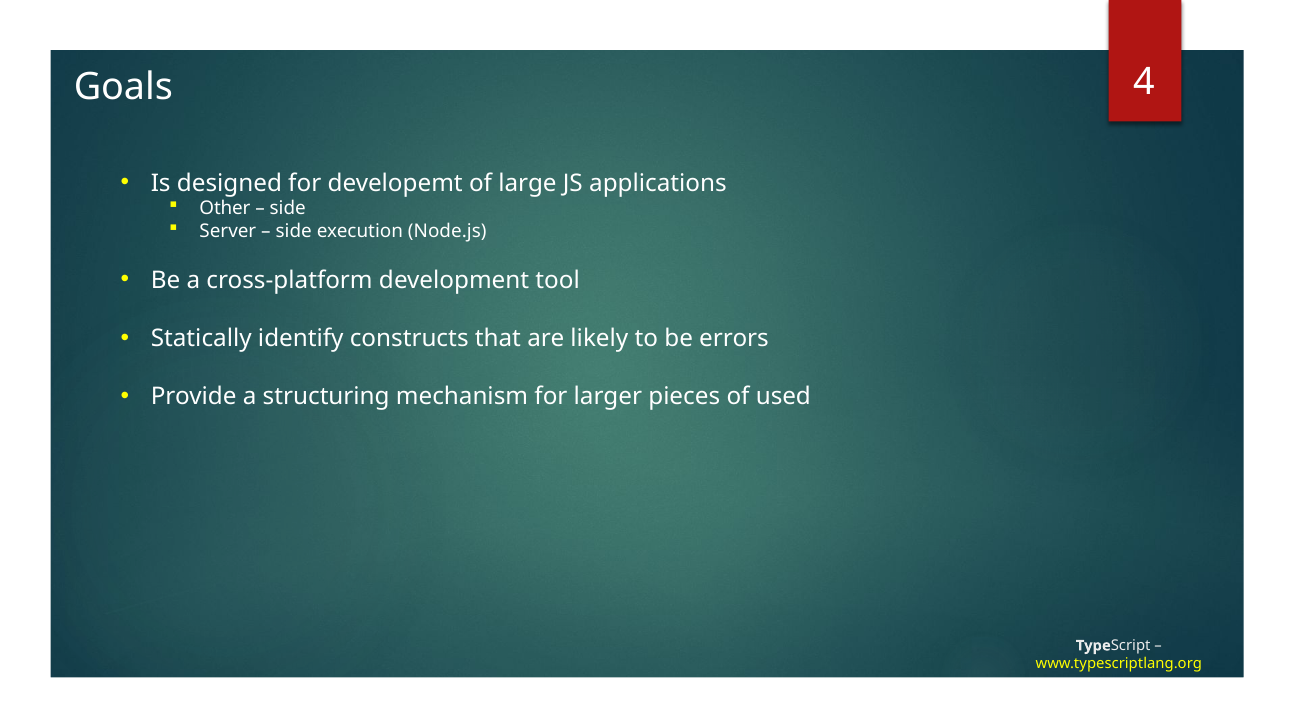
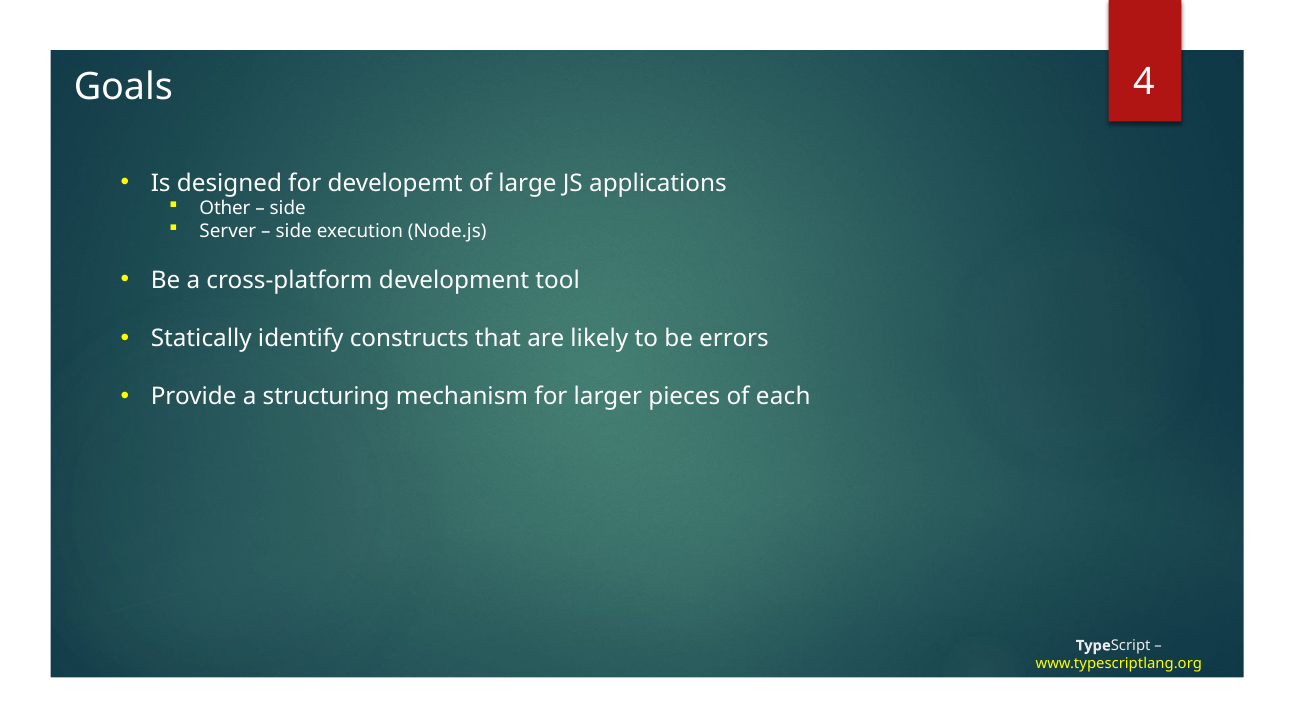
used: used -> each
